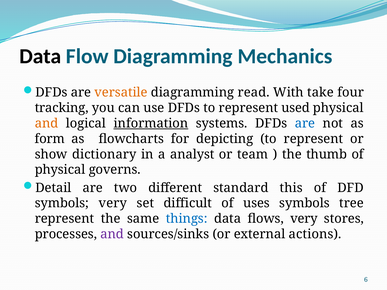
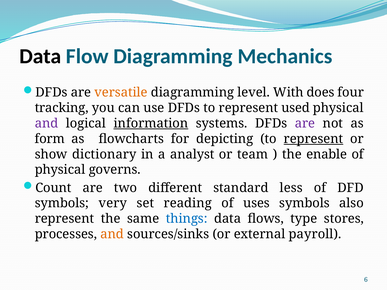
read: read -> level
take: take -> does
and at (47, 123) colour: orange -> purple
are at (305, 123) colour: blue -> purple
represent at (313, 139) underline: none -> present
thumb: thumb -> enable
Detail: Detail -> Count
this: this -> less
difficult: difficult -> reading
tree: tree -> also
flows very: very -> type
and at (112, 234) colour: purple -> orange
actions: actions -> payroll
